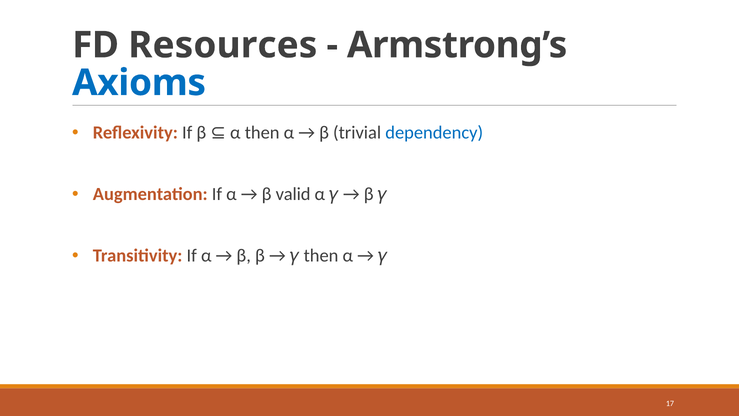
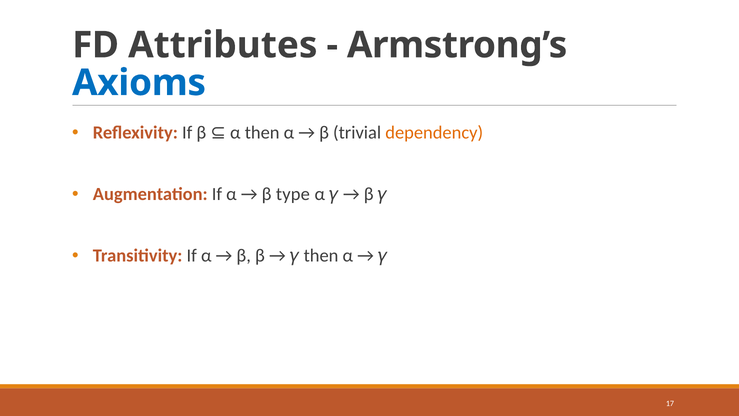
Resources: Resources -> Attributes
dependency colour: blue -> orange
valid: valid -> type
